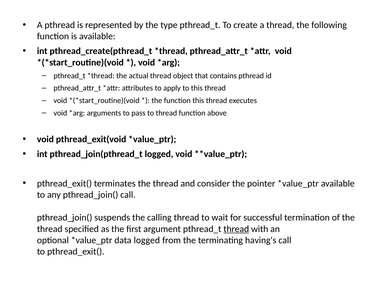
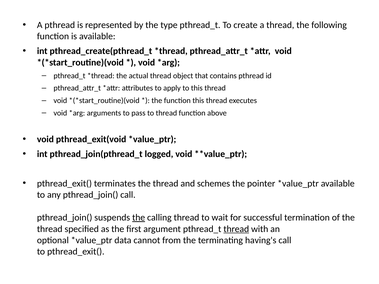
consider: consider -> schemes
the at (139, 218) underline: none -> present
data logged: logged -> cannot
